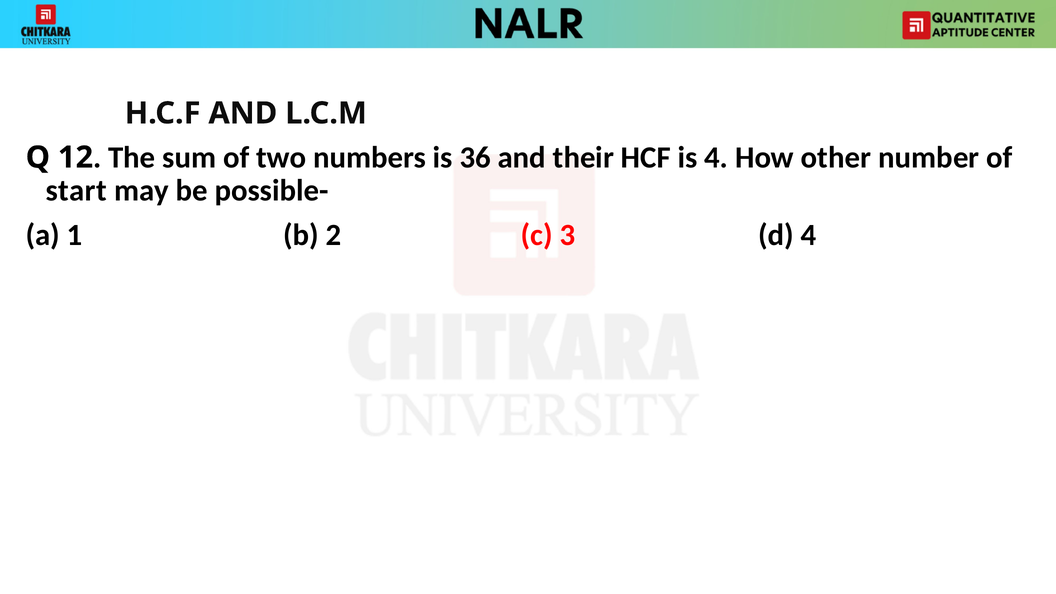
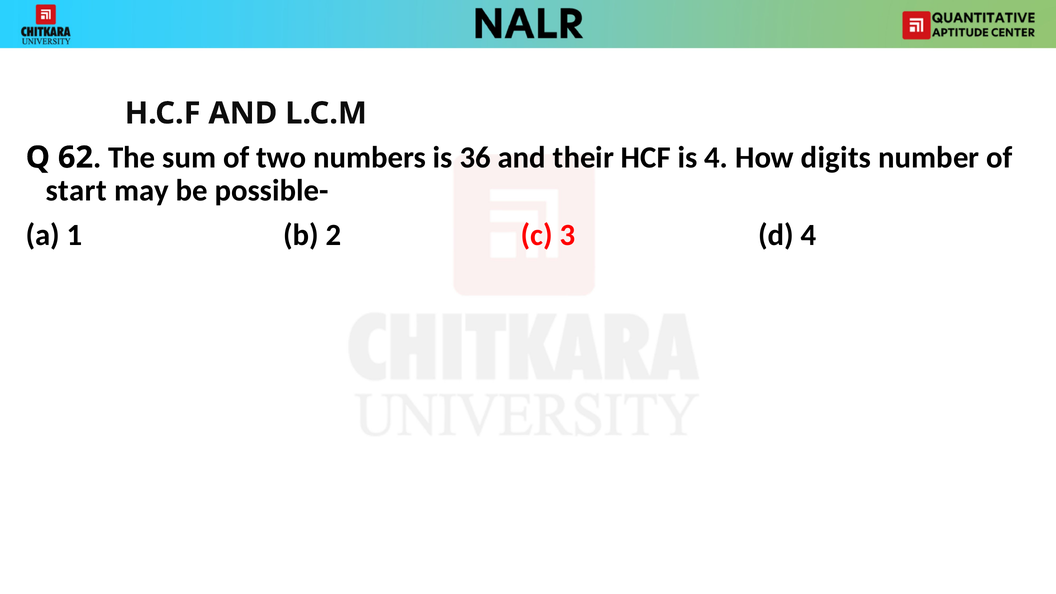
12: 12 -> 62
other: other -> digits
